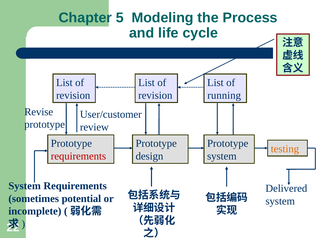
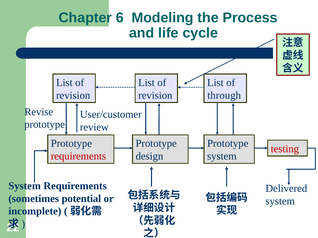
5: 5 -> 6
running: running -> through
testing colour: orange -> red
